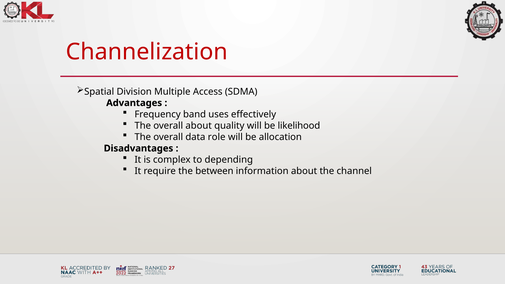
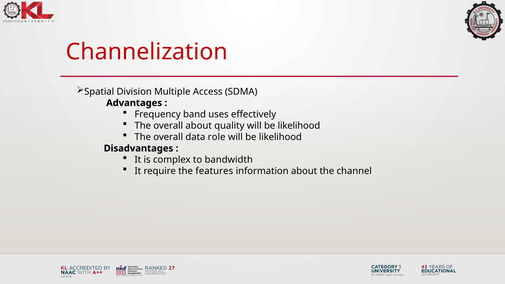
allocation at (280, 137): allocation -> likelihood
depending: depending -> bandwidth
between: between -> features
